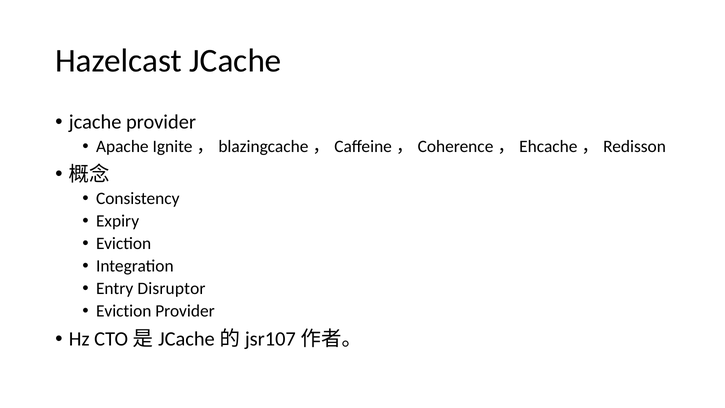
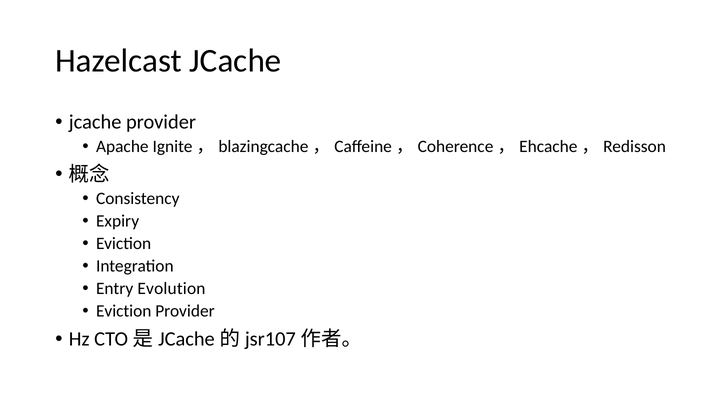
Disruptor: Disruptor -> Evolution
